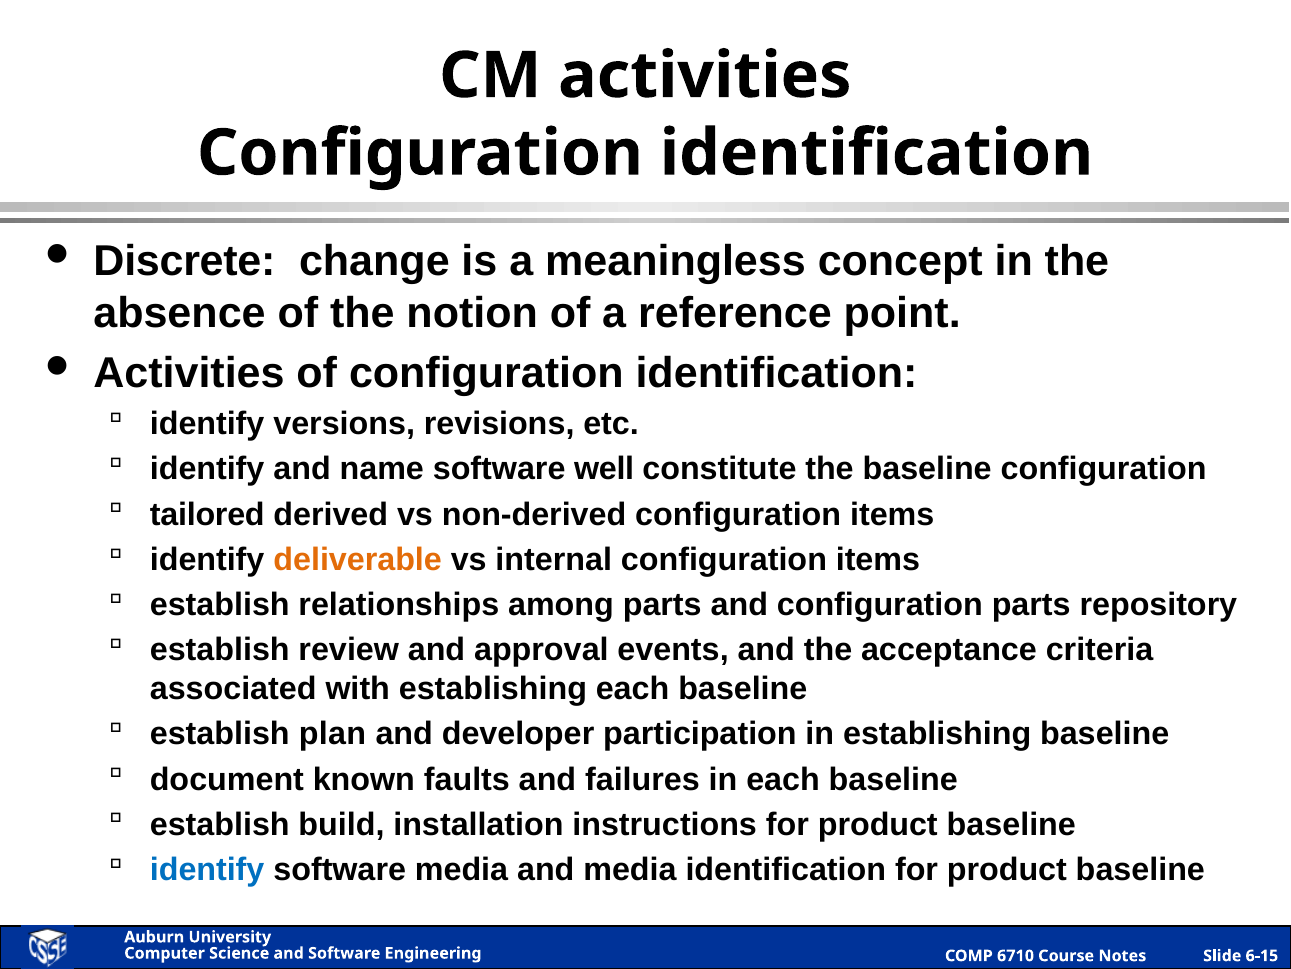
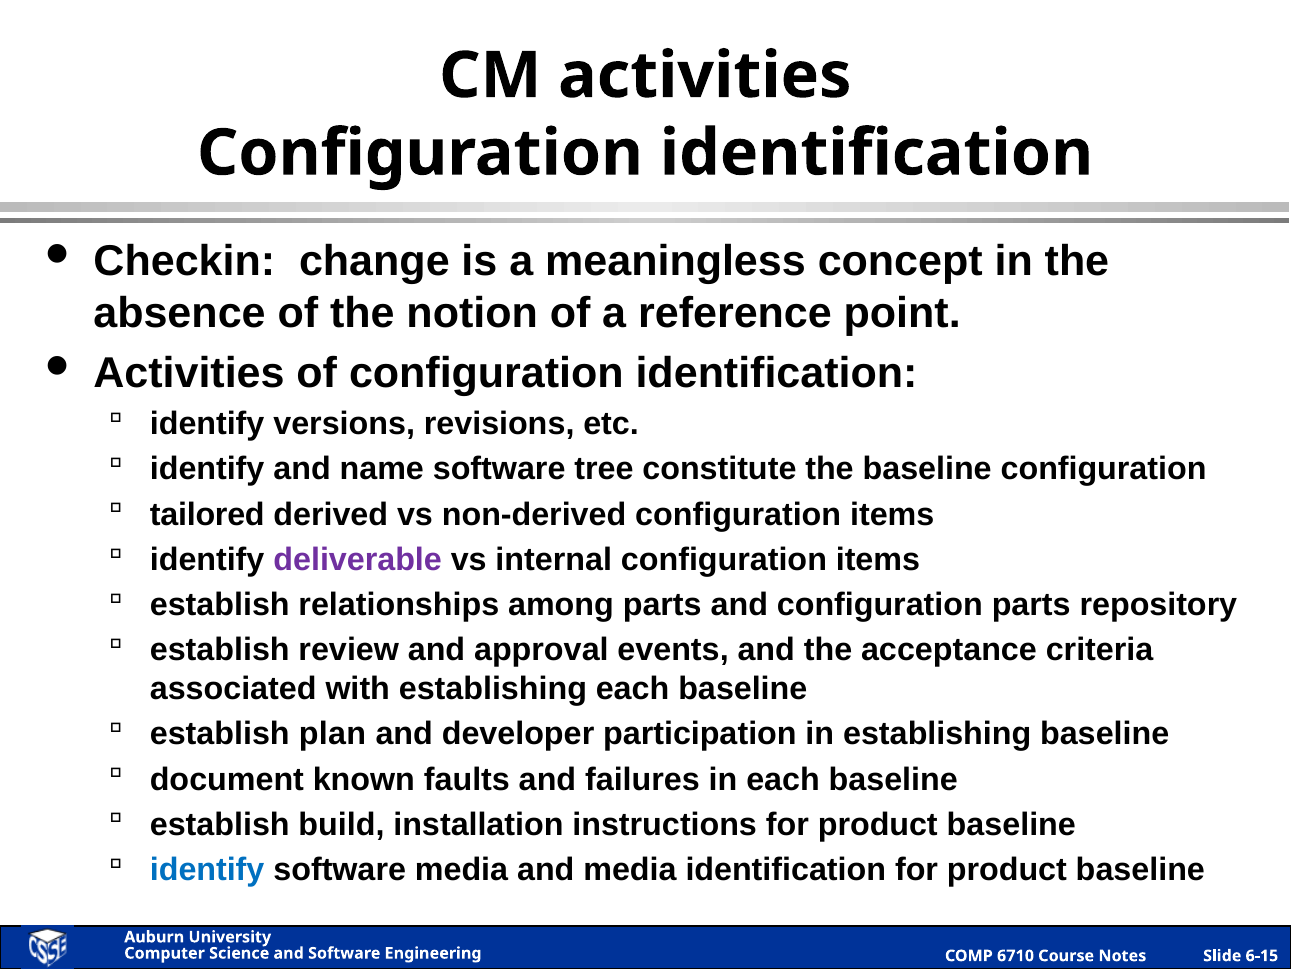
Discrete: Discrete -> Checkin
well: well -> tree
deliverable colour: orange -> purple
